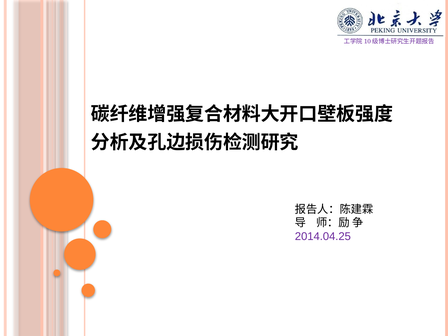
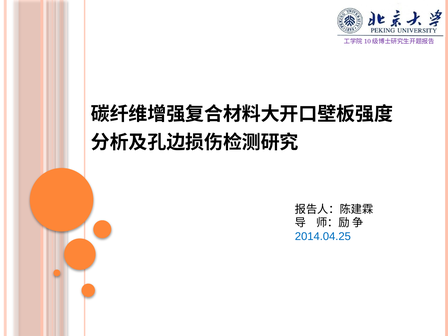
2014.04.25 colour: purple -> blue
